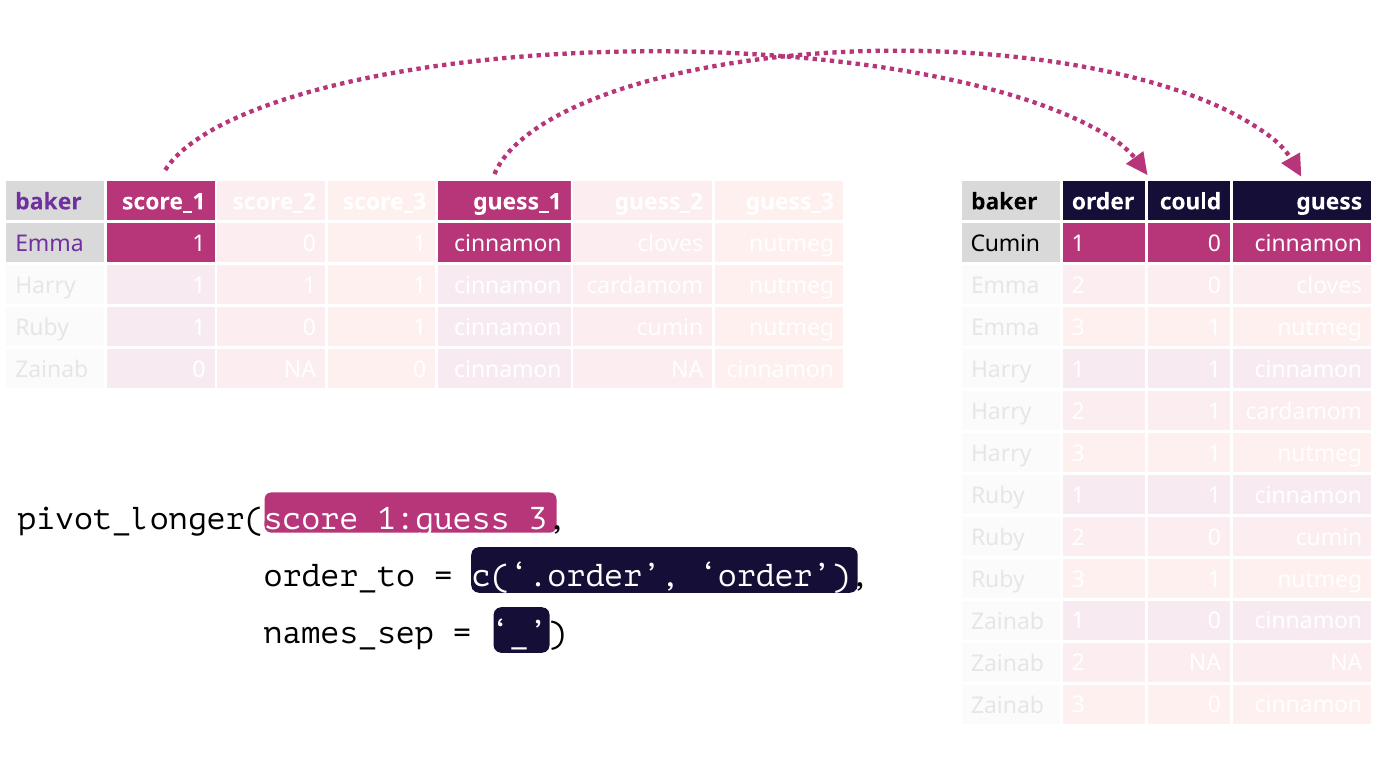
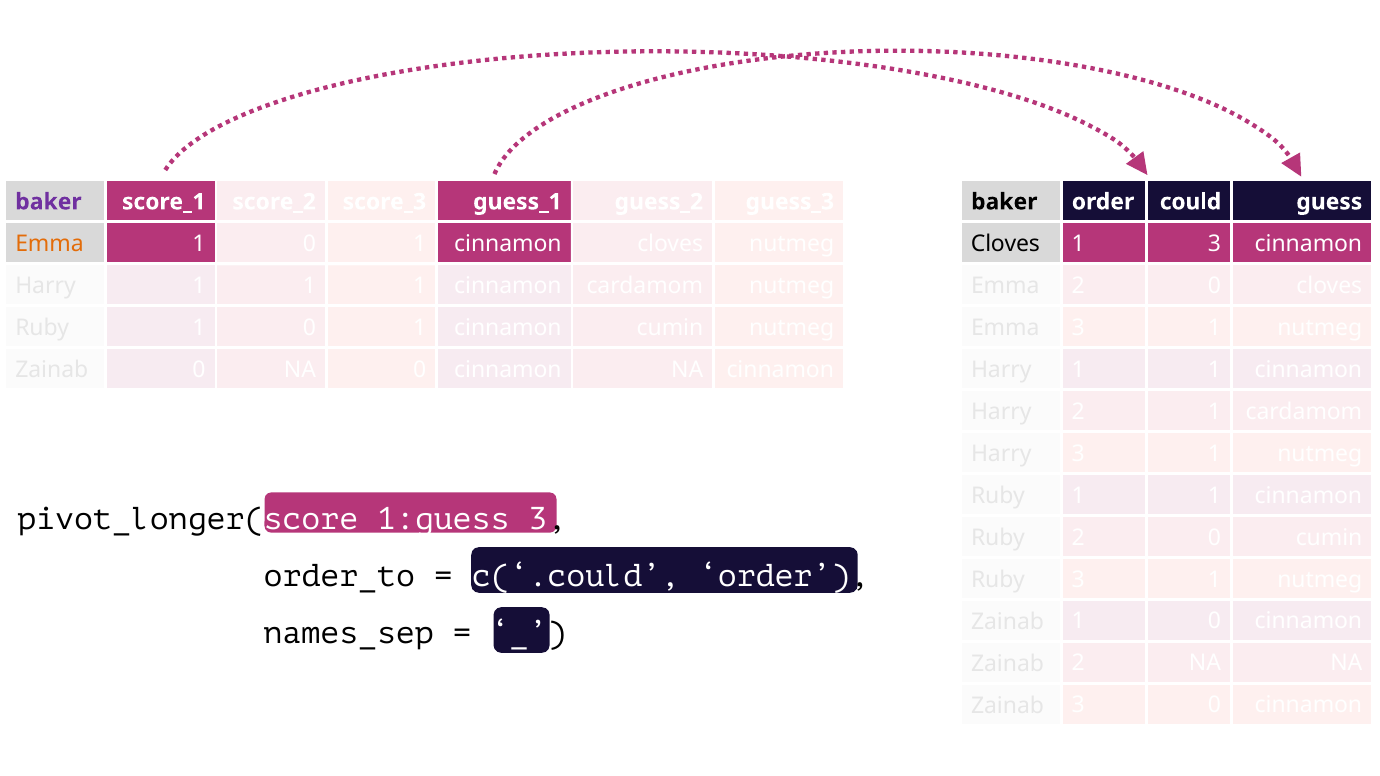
Emma at (49, 244) colour: purple -> orange
Cumin at (1005, 244): Cumin -> Cloves
0 at (1214, 244): 0 -> 3
c(‘.order: c(‘.order -> c(‘.could
